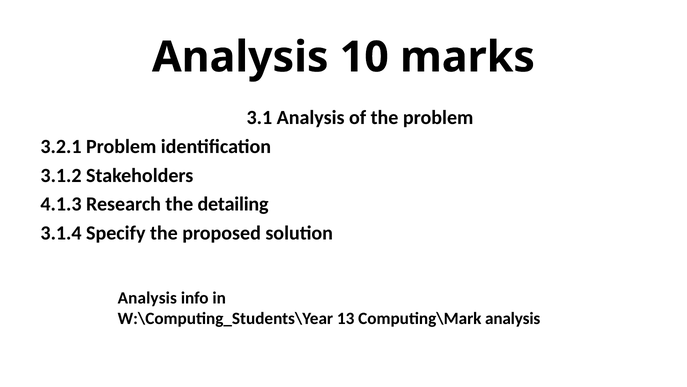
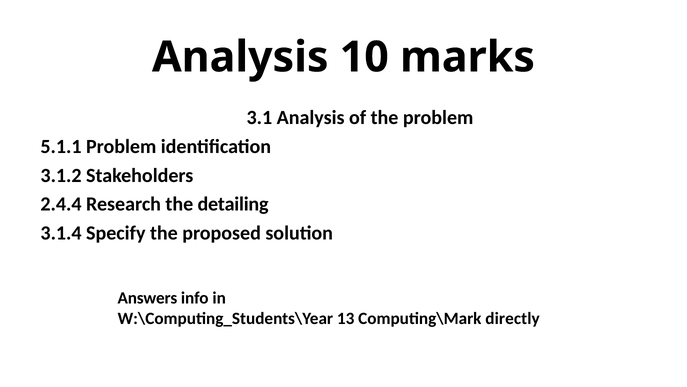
3.2.1: 3.2.1 -> 5.1.1
4.1.3: 4.1.3 -> 2.4.4
Analysis at (147, 298): Analysis -> Answers
Computing\Mark analysis: analysis -> directly
